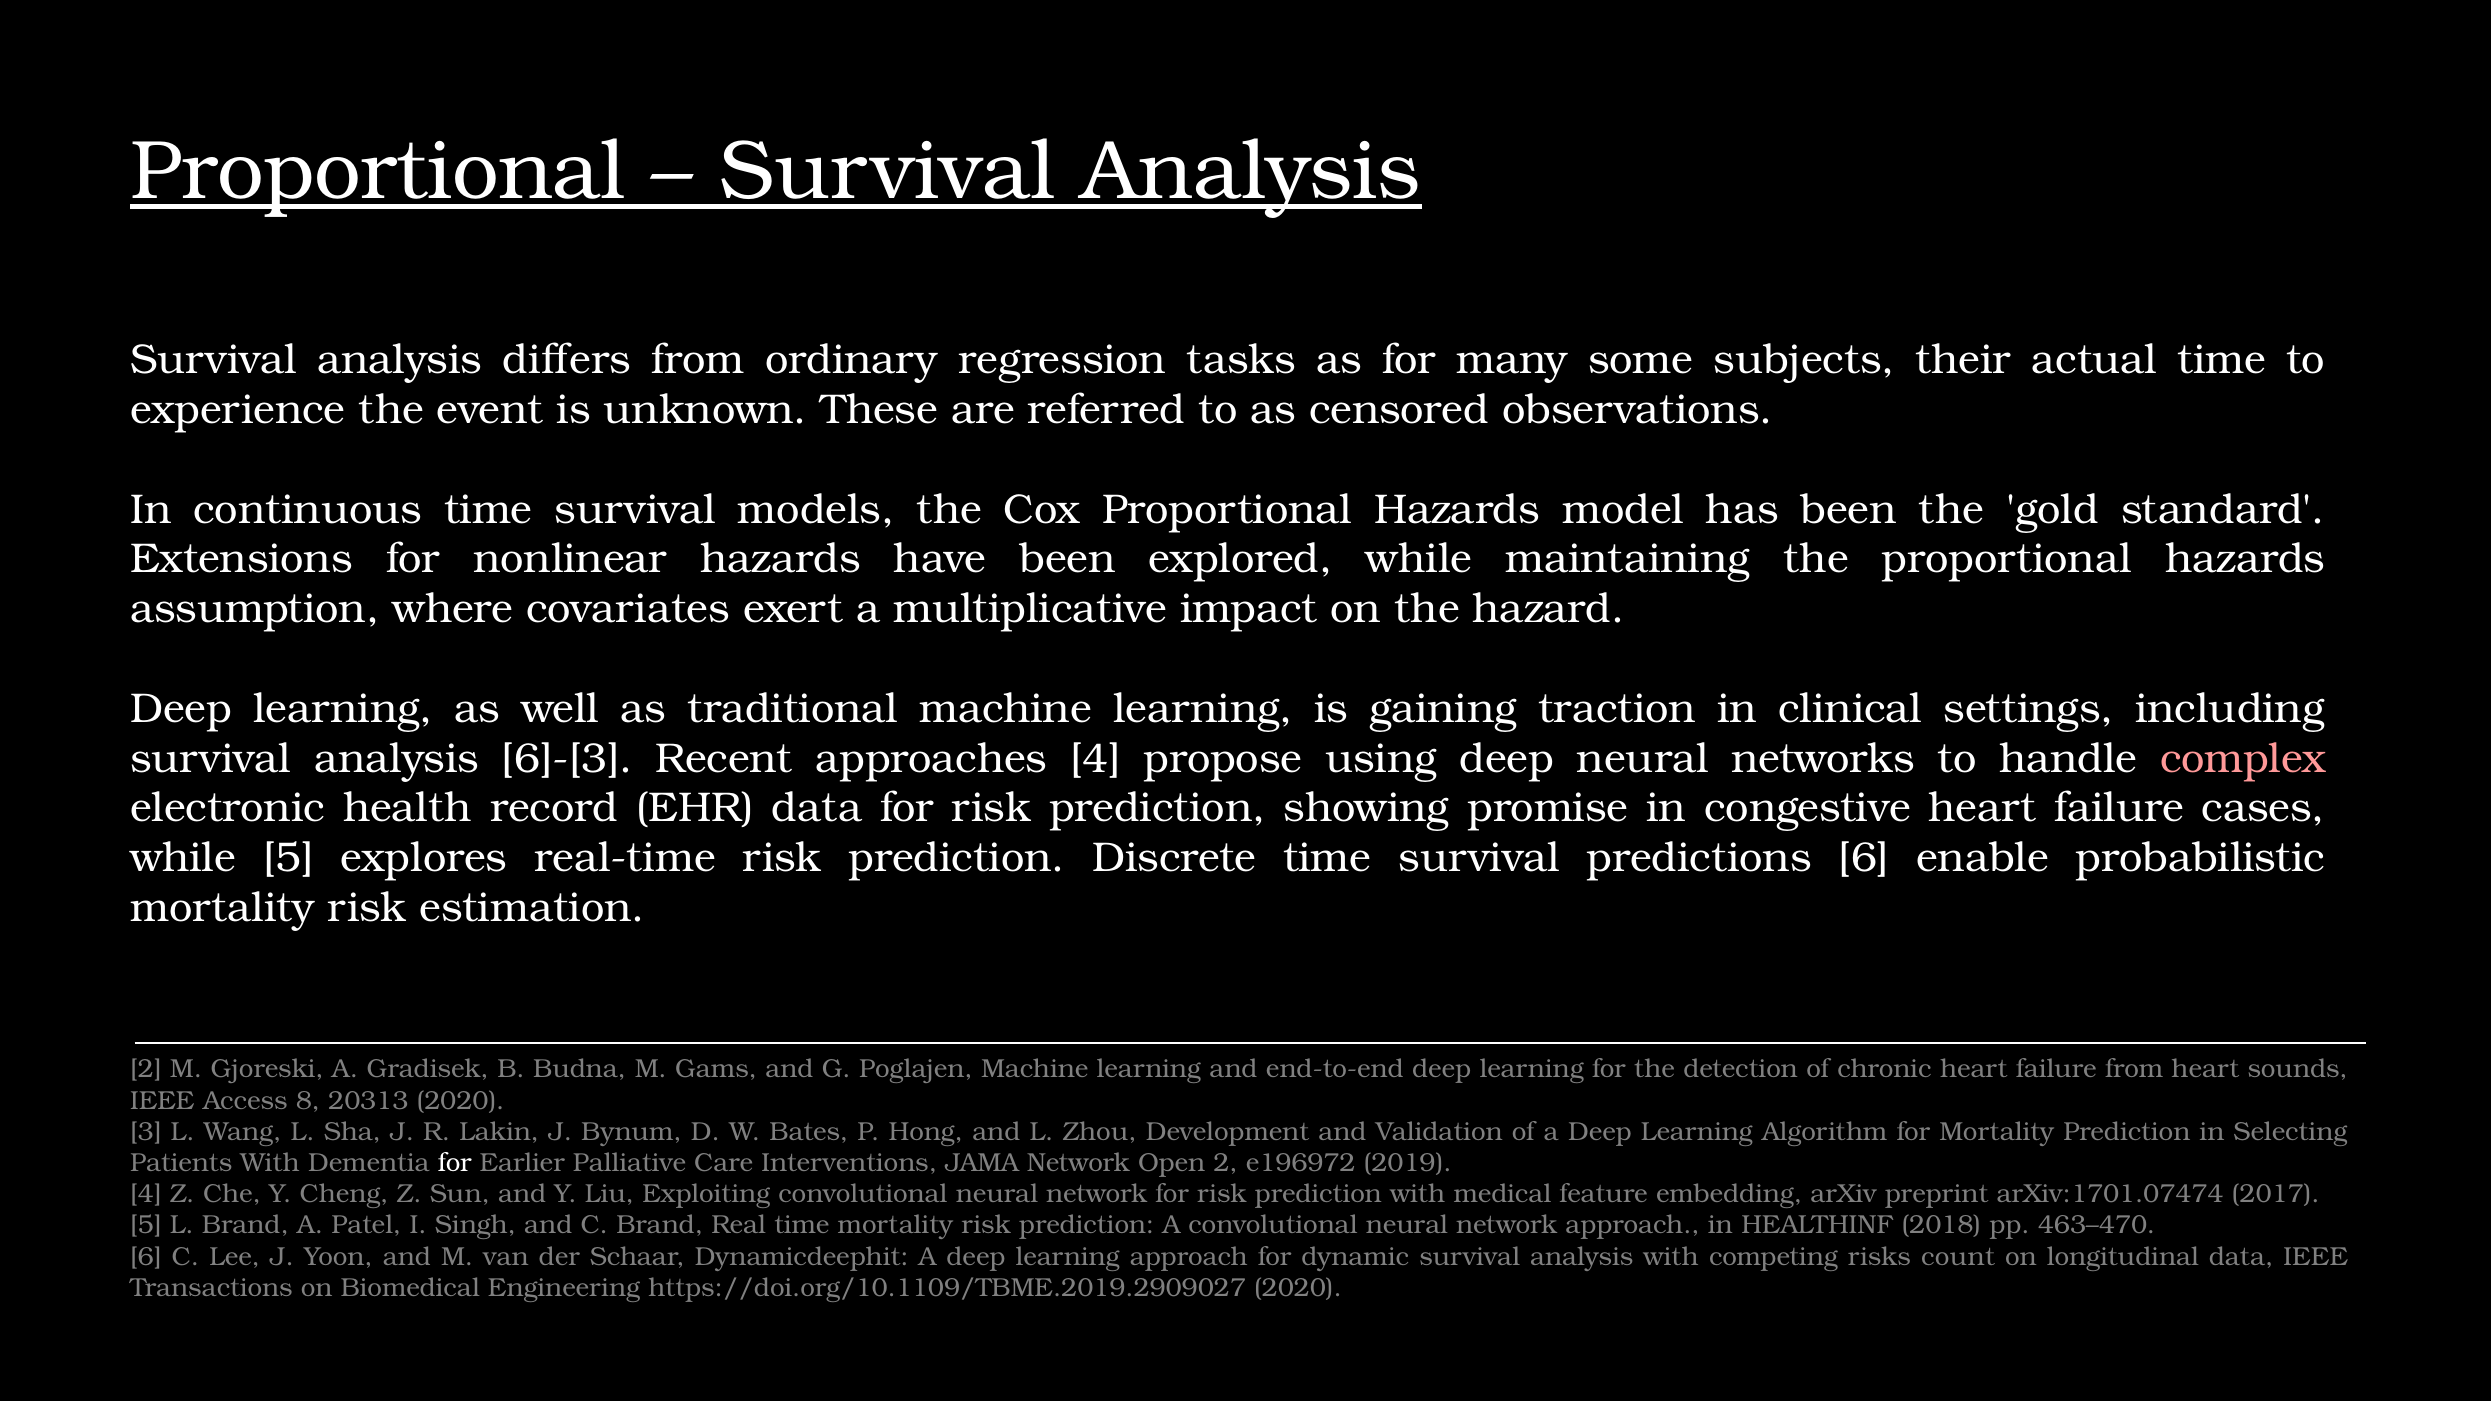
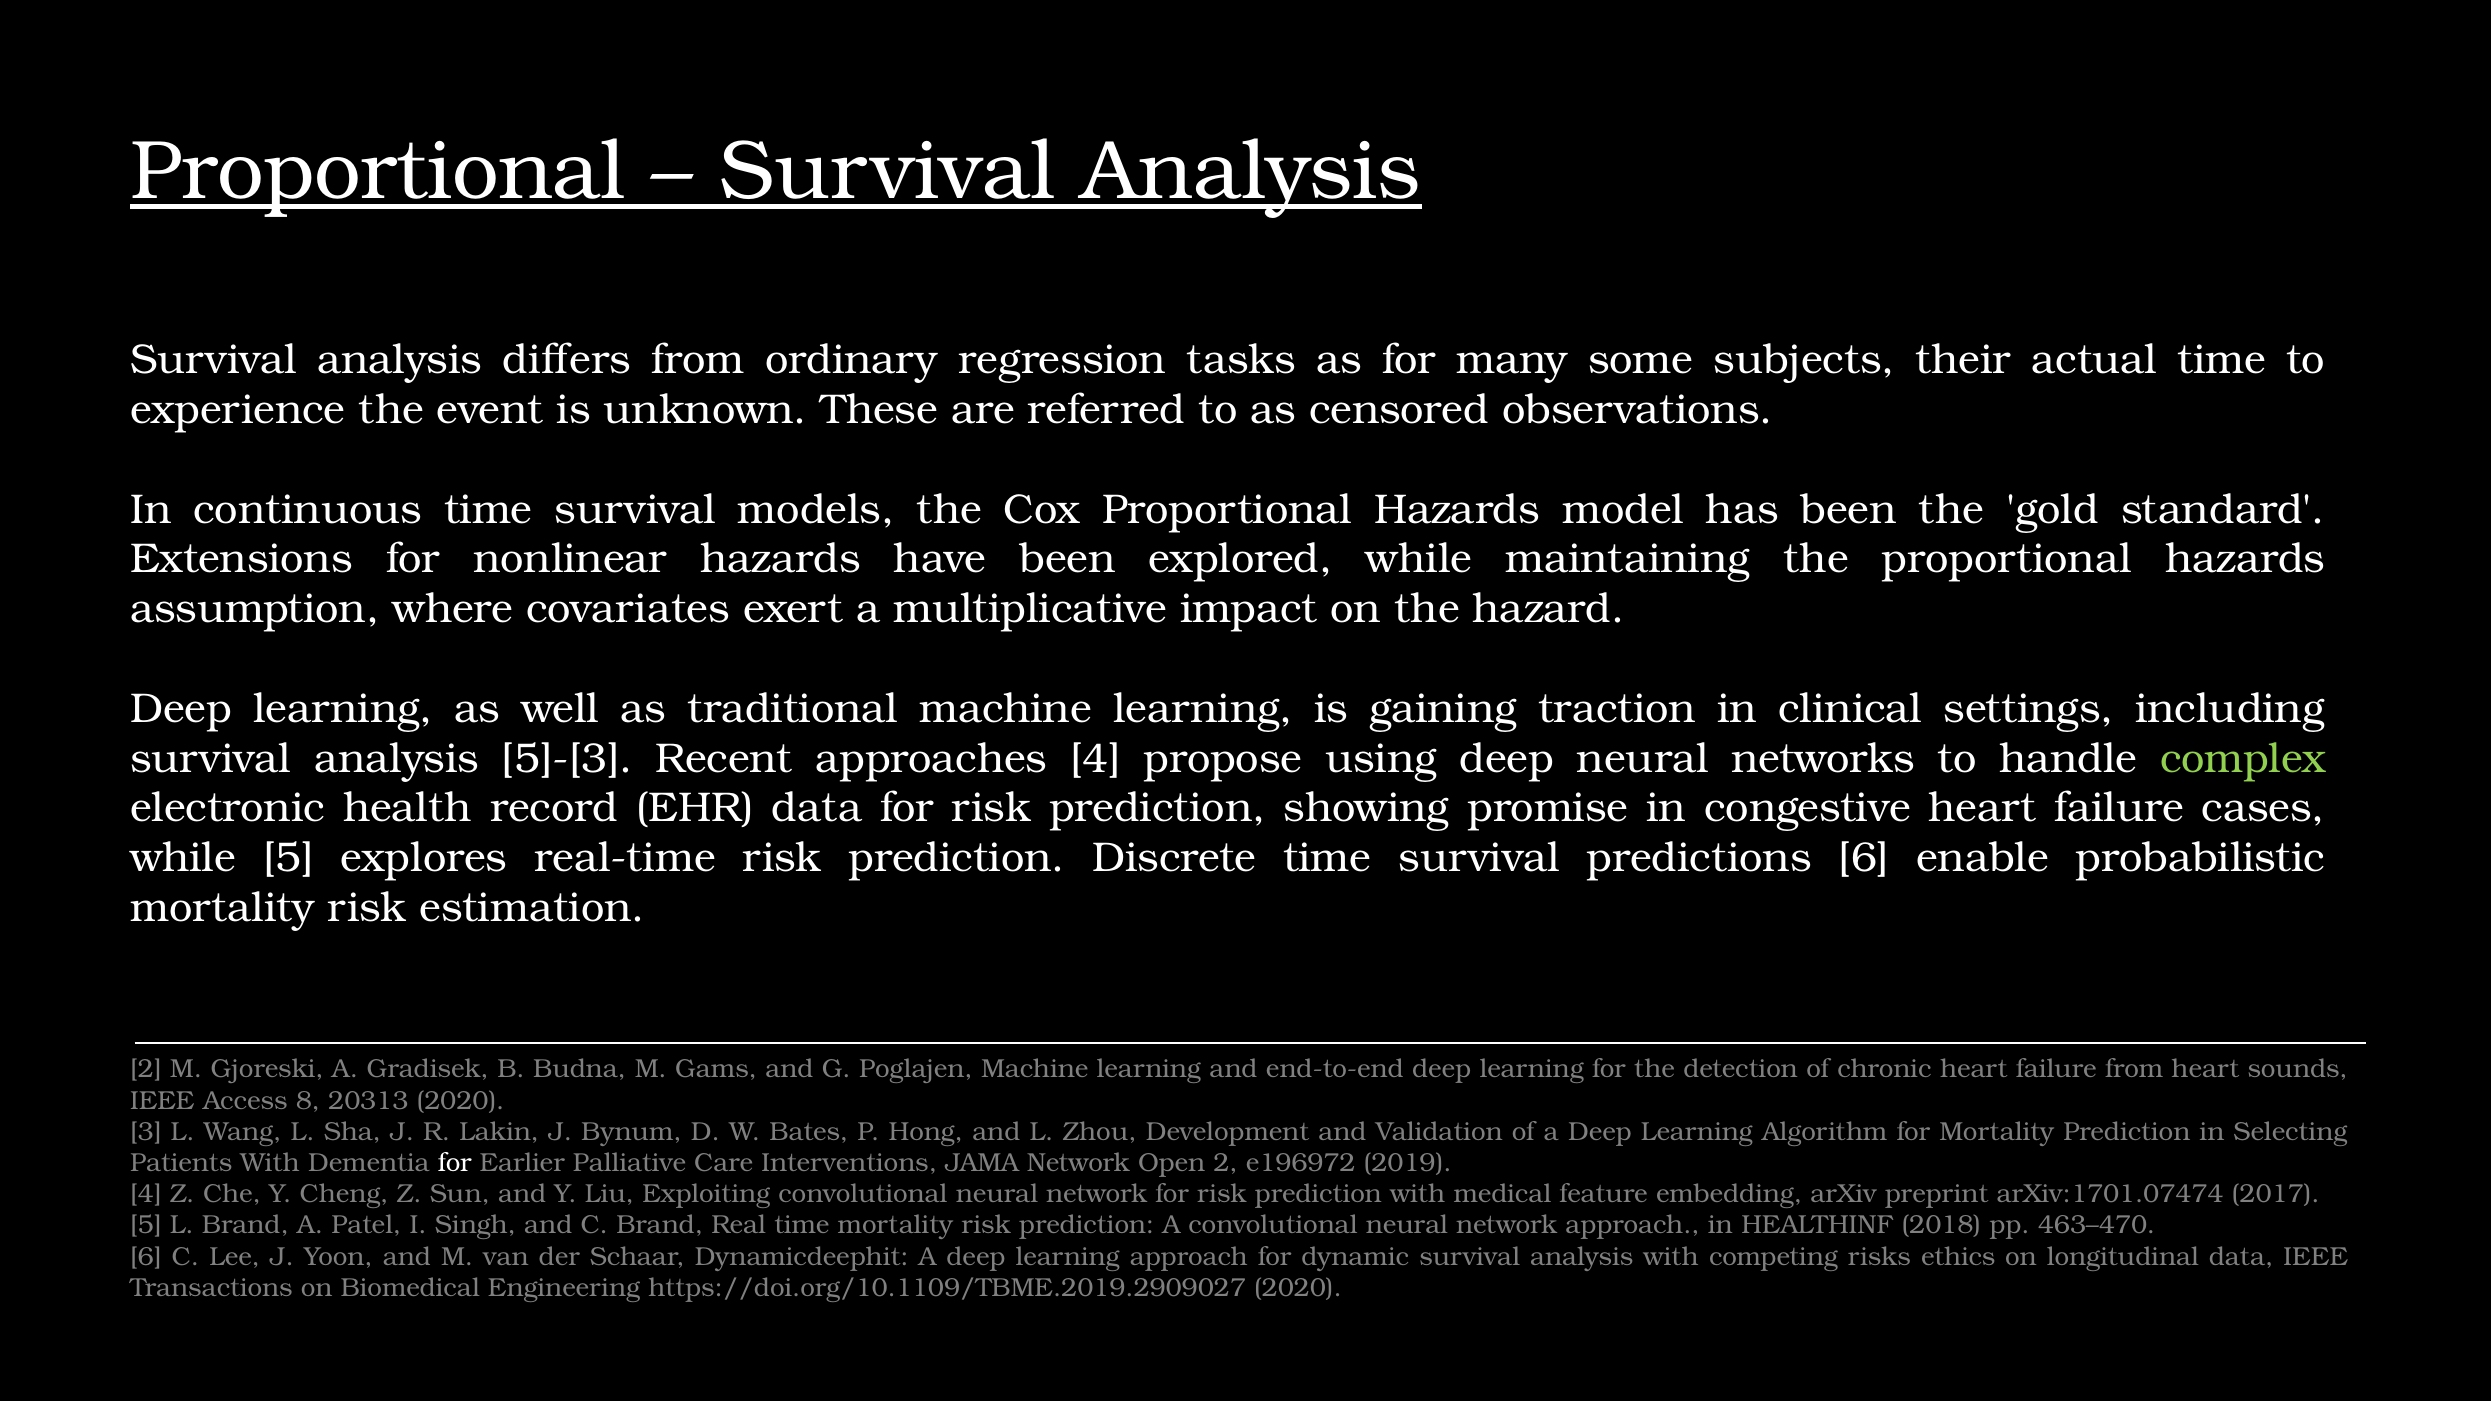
6]-[3: 6]-[3 -> 5]-[3
complex colour: pink -> light green
count: count -> ethics
